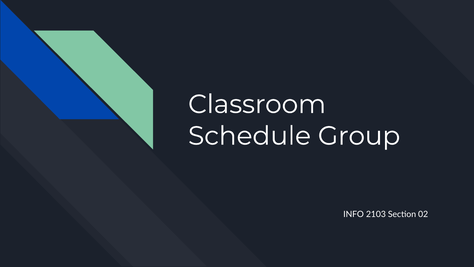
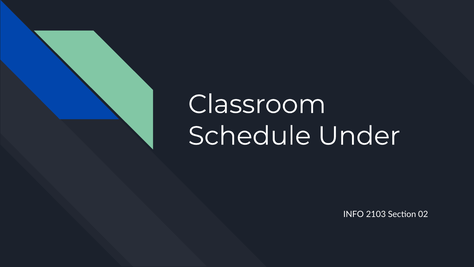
Group: Group -> Under
